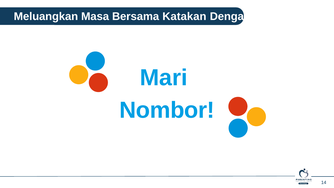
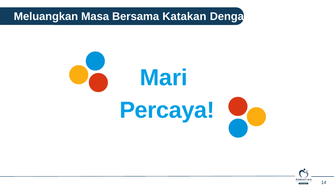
Nombor: Nombor -> Percaya
